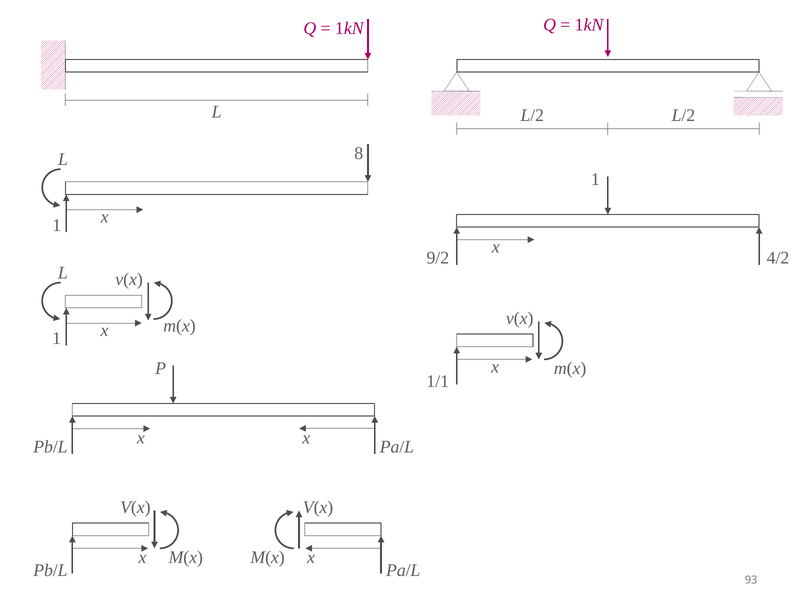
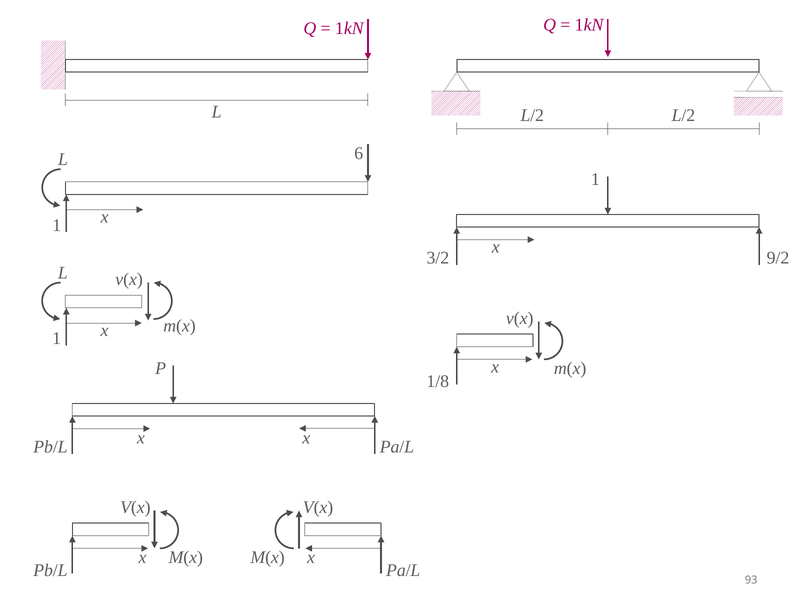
8: 8 -> 6
9/2: 9/2 -> 3/2
4/2: 4/2 -> 9/2
1/1: 1/1 -> 1/8
